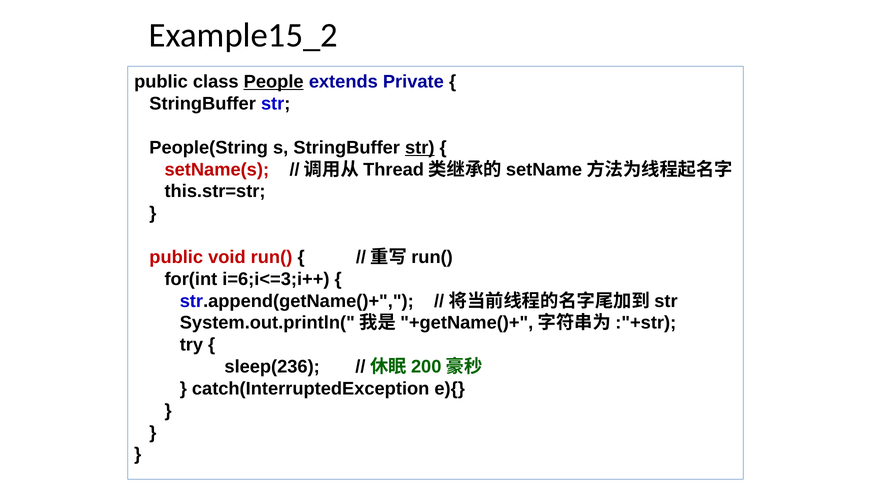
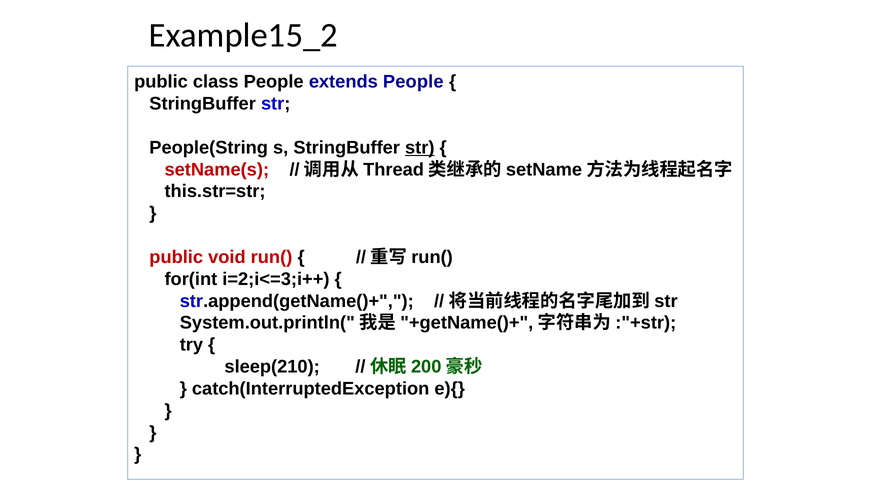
People at (274, 82) underline: present -> none
extends Private: Private -> People
i=6;i<=3;i++: i=6;i<=3;i++ -> i=2;i<=3;i++
sleep(236: sleep(236 -> sleep(210
